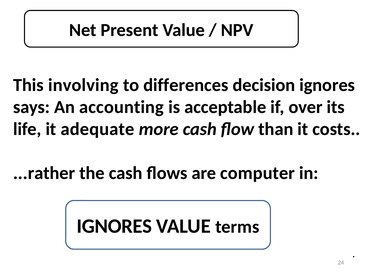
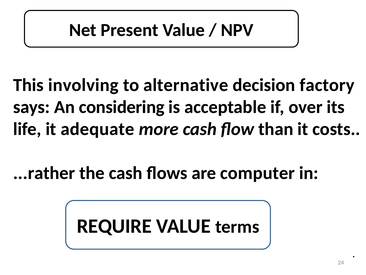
differences: differences -> alternative
decision ignores: ignores -> factory
accounting: accounting -> considering
IGNORES at (114, 226): IGNORES -> REQUIRE
